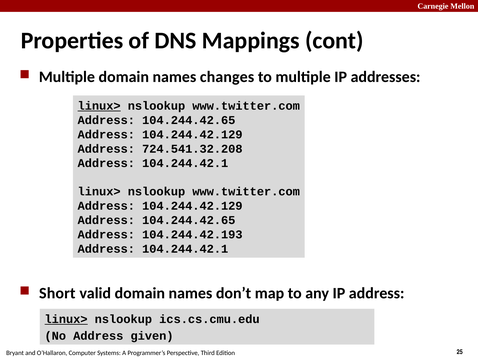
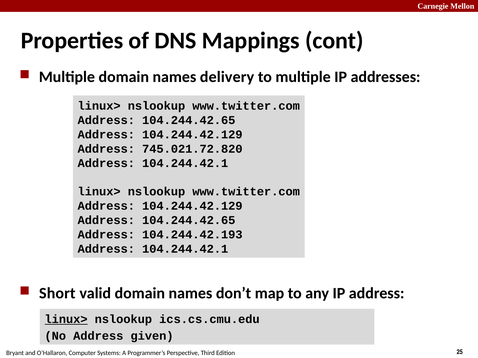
changes: changes -> delivery
linux> at (99, 106) underline: present -> none
724.541.32.208: 724.541.32.208 -> 745.021.72.820
